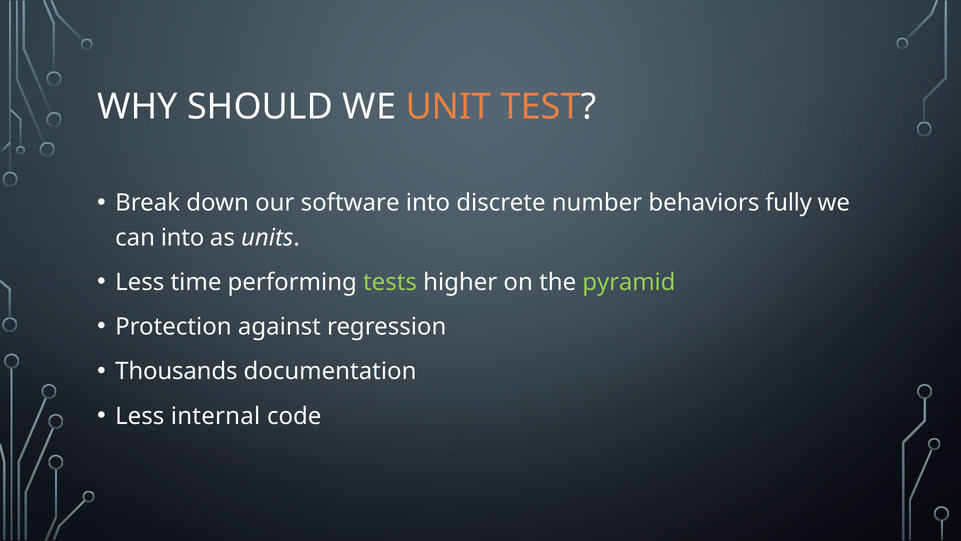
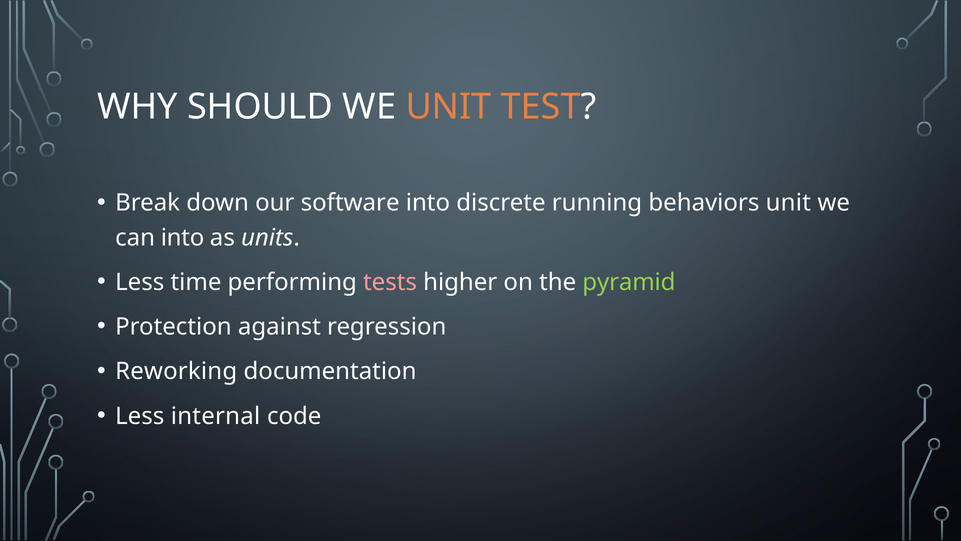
number: number -> running
behaviors fully: fully -> unit
tests colour: light green -> pink
Thousands: Thousands -> Reworking
